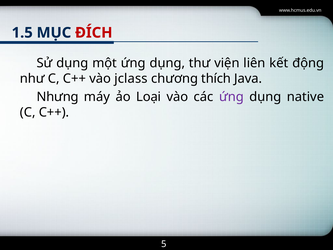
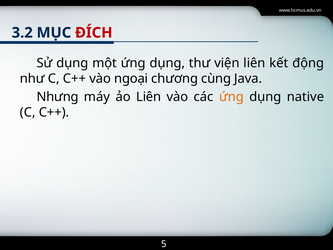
1.5: 1.5 -> 3.2
jclass: jclass -> ngoại
thích: thích -> cùng
ảo Loại: Loại -> Liên
ứng at (231, 97) colour: purple -> orange
